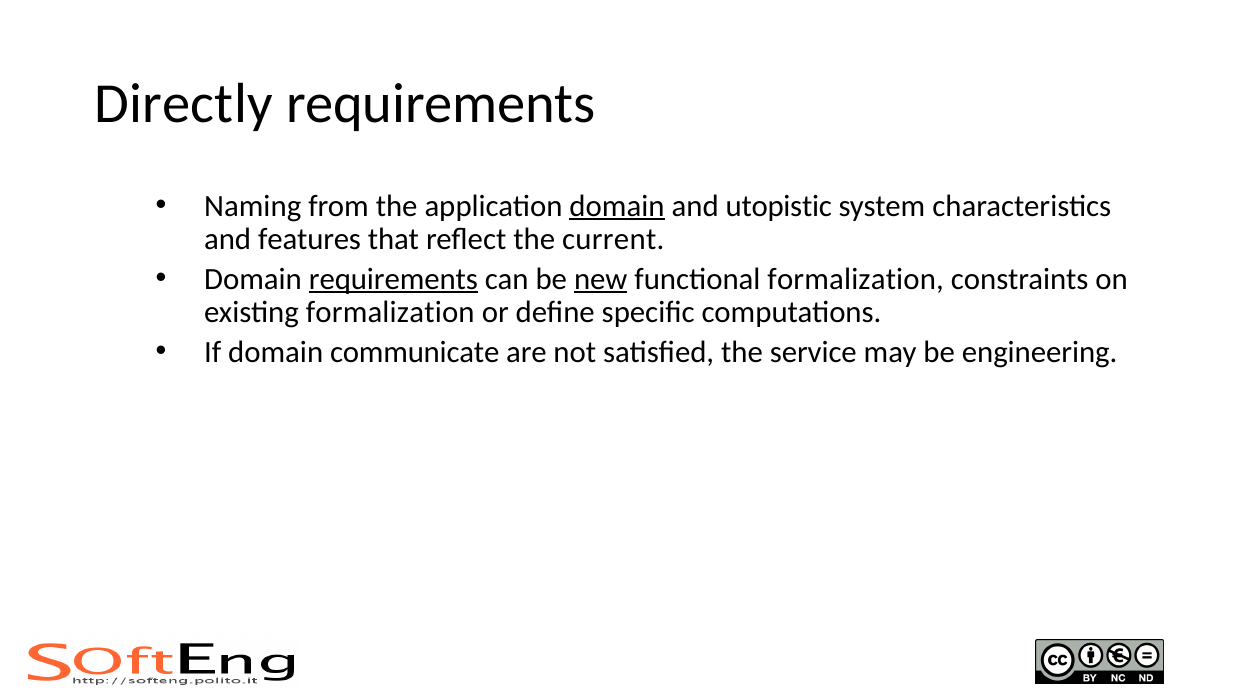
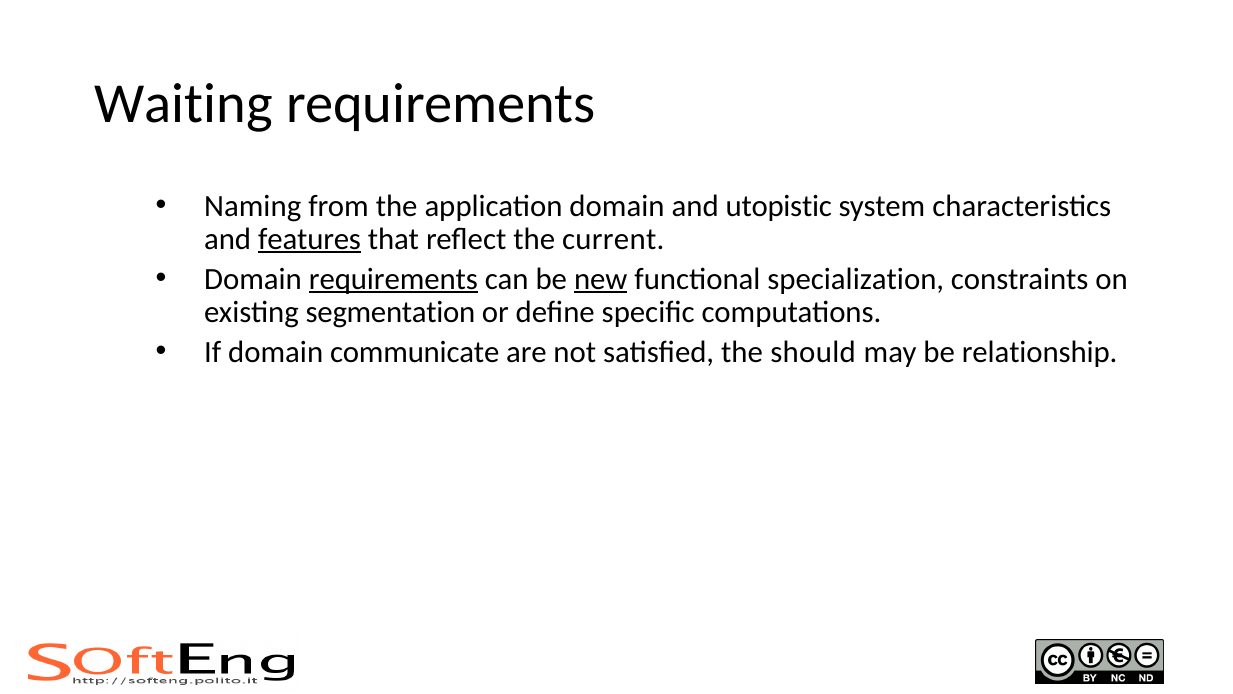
Directly: Directly -> Waiting
domain at (617, 206) underline: present -> none
features underline: none -> present
functional formalization: formalization -> specialization
existing formalization: formalization -> segmentation
service: service -> should
engineering: engineering -> relationship
